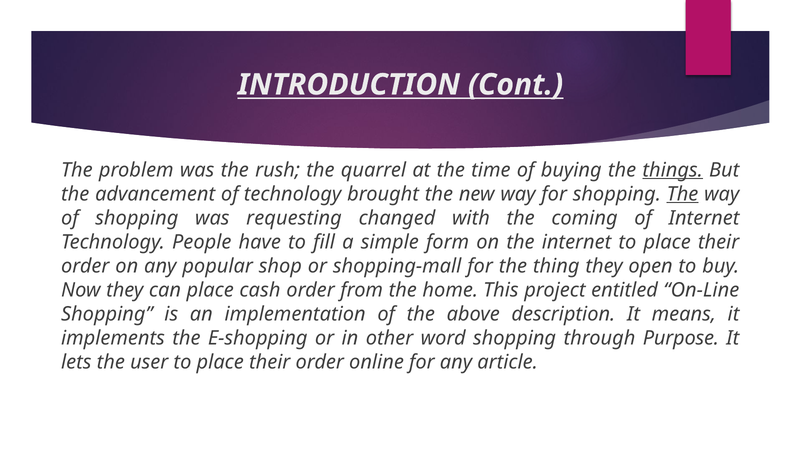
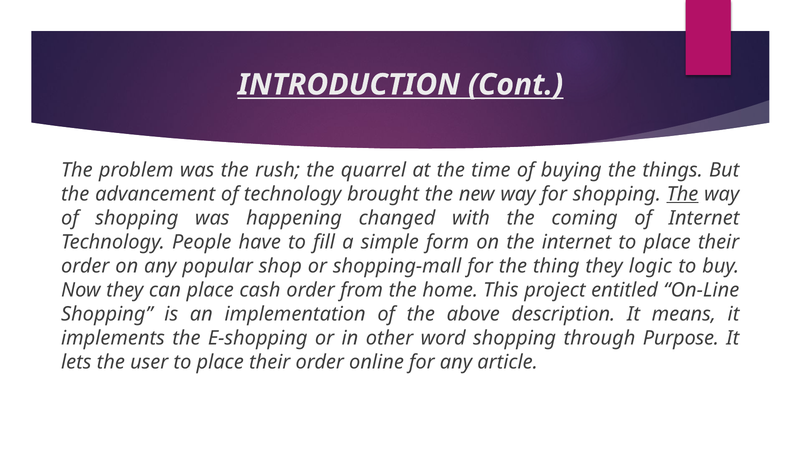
things underline: present -> none
requesting: requesting -> happening
open: open -> logic
